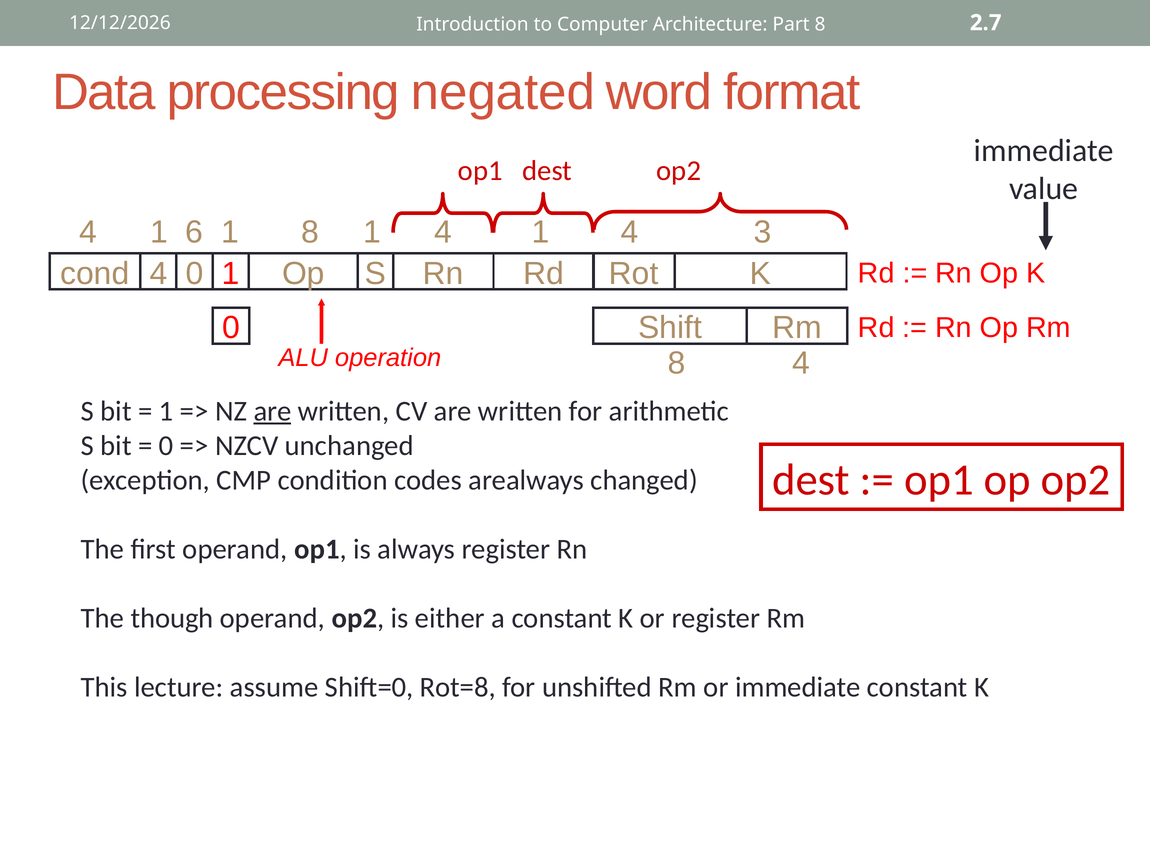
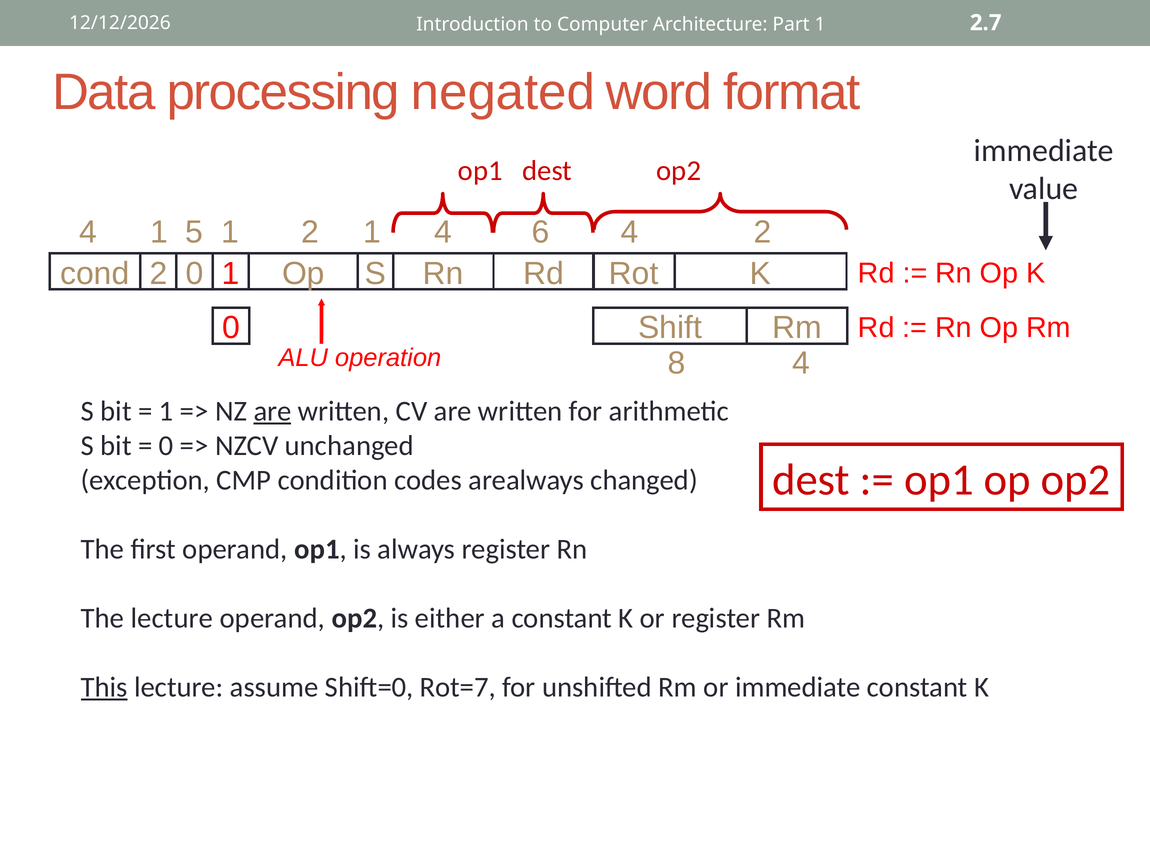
Part 8: 8 -> 1
6: 6 -> 5
1 8: 8 -> 2
1 4 1: 1 -> 6
4 3: 3 -> 2
cond 4: 4 -> 2
The though: though -> lecture
This underline: none -> present
Rot=8: Rot=8 -> Rot=7
